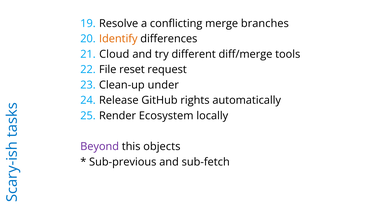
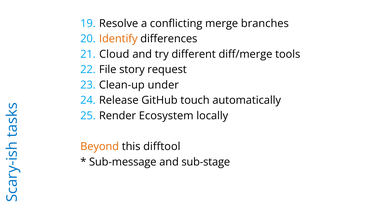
reset: reset -> story
rights: rights -> touch
Beyond colour: purple -> orange
objects: objects -> difftool
Sub-previous: Sub-previous -> Sub-message
sub-fetch: sub-fetch -> sub-stage
